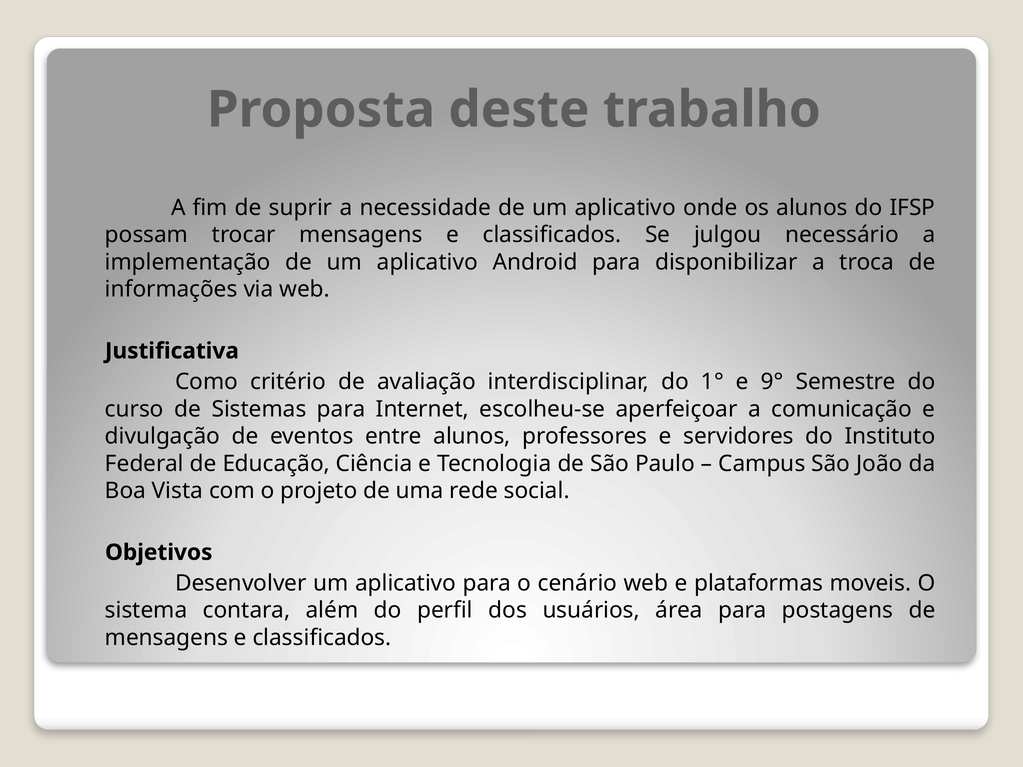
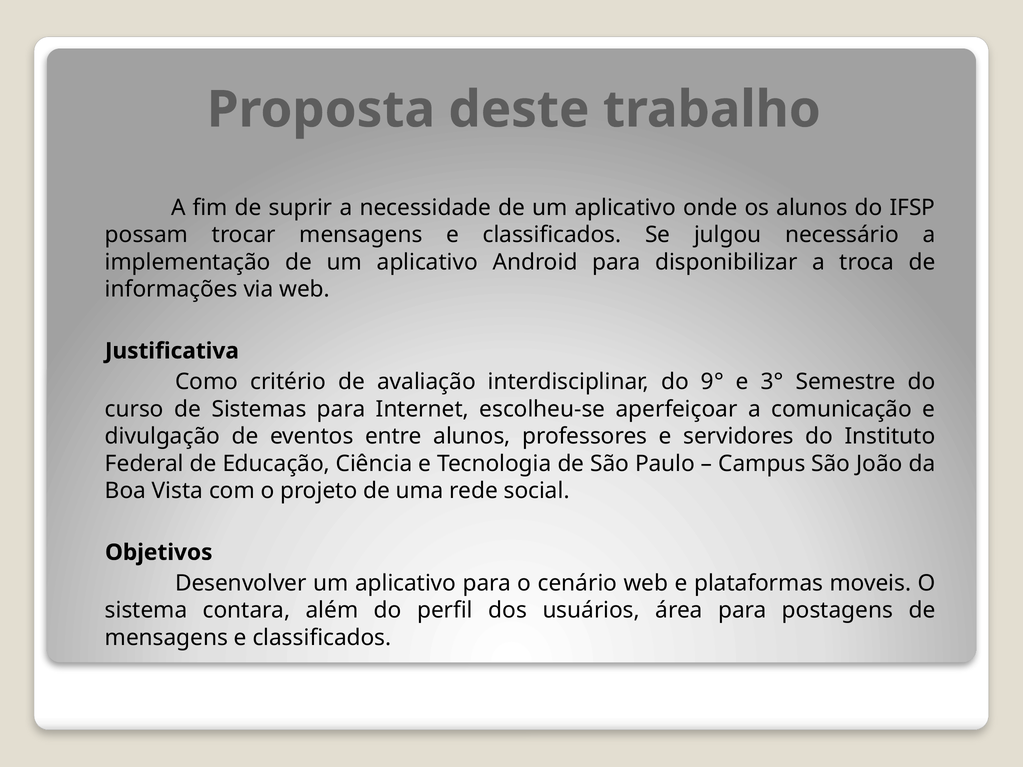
1°: 1° -> 9°
9°: 9° -> 3°
